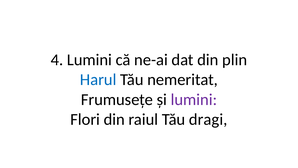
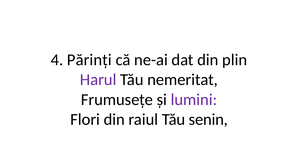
4 Lumini: Lumini -> Părinți
Harul colour: blue -> purple
dragi: dragi -> senin
